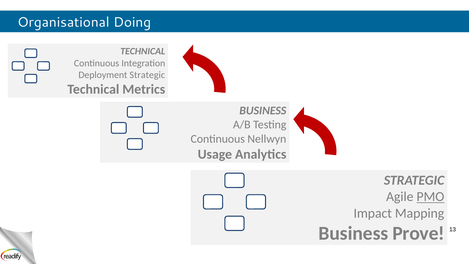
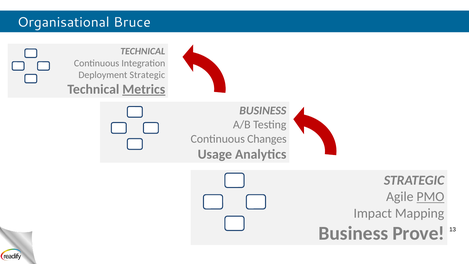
Doing: Doing -> Bruce
Metrics underline: none -> present
Nellwyn: Nellwyn -> Changes
